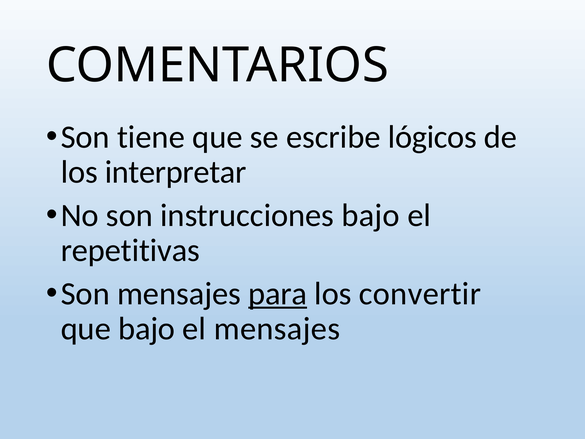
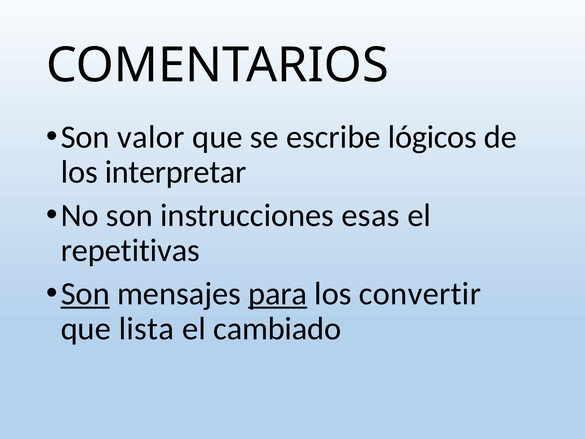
tiene: tiene -> valor
instrucciones bajo: bajo -> esas
Son at (85, 294) underline: none -> present
que bajo: bajo -> lista
el mensajes: mensajes -> cambiado
